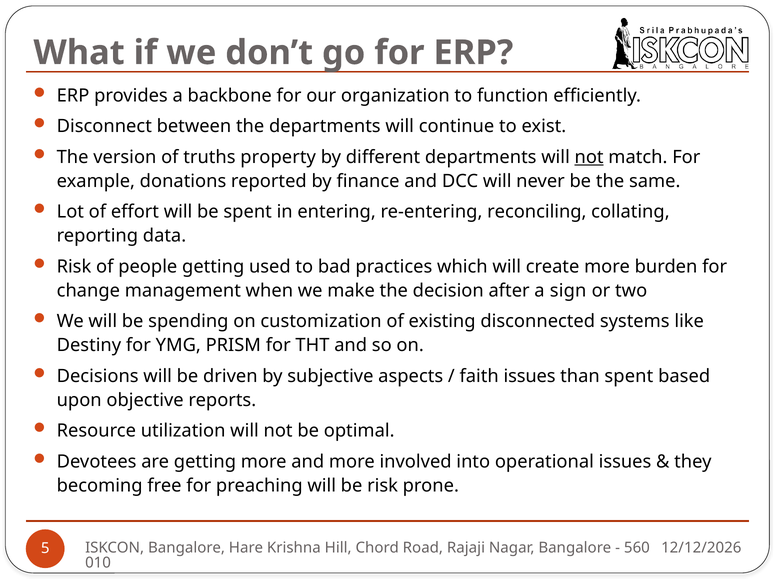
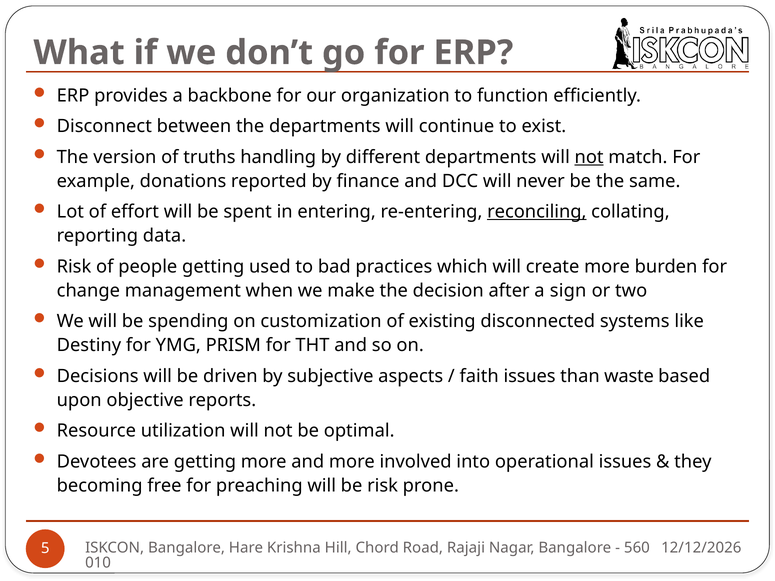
property: property -> handling
reconciling underline: none -> present
than spent: spent -> waste
